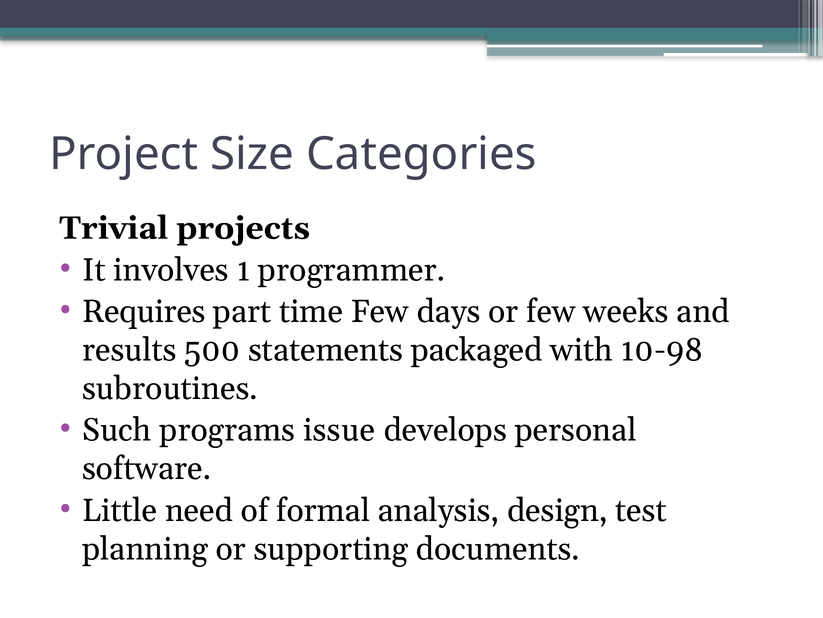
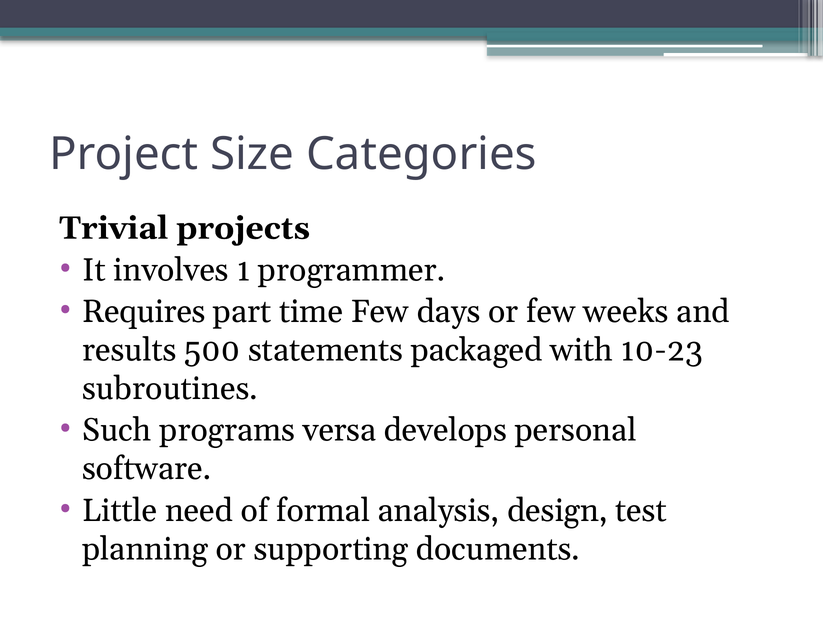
10-98: 10-98 -> 10-23
issue: issue -> versa
